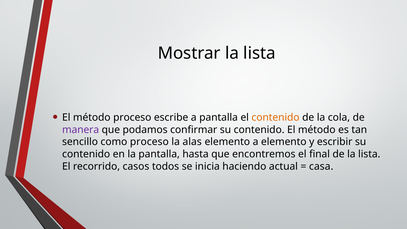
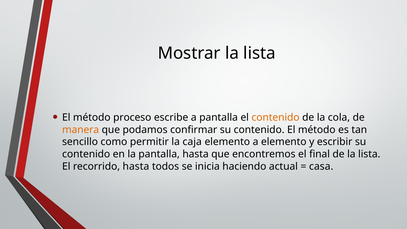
manera colour: purple -> orange
como proceso: proceso -> permitir
alas: alas -> caja
recorrido casos: casos -> hasta
